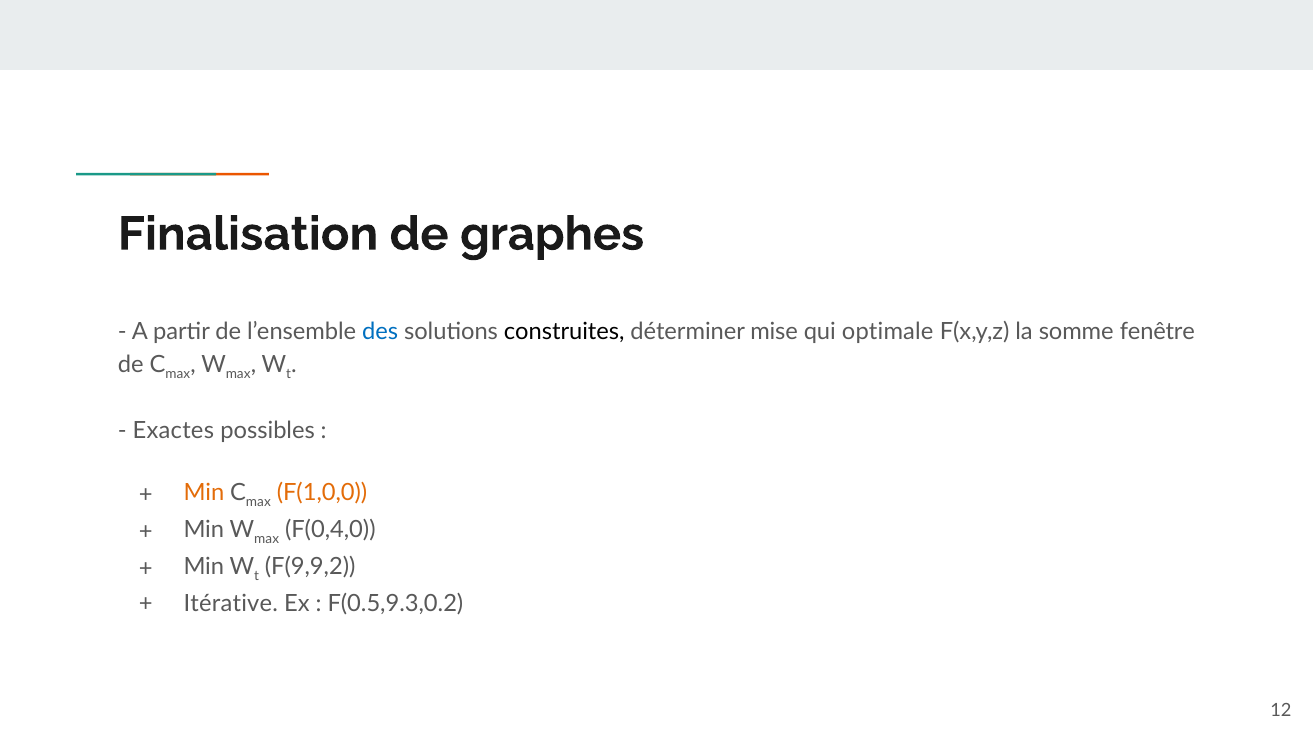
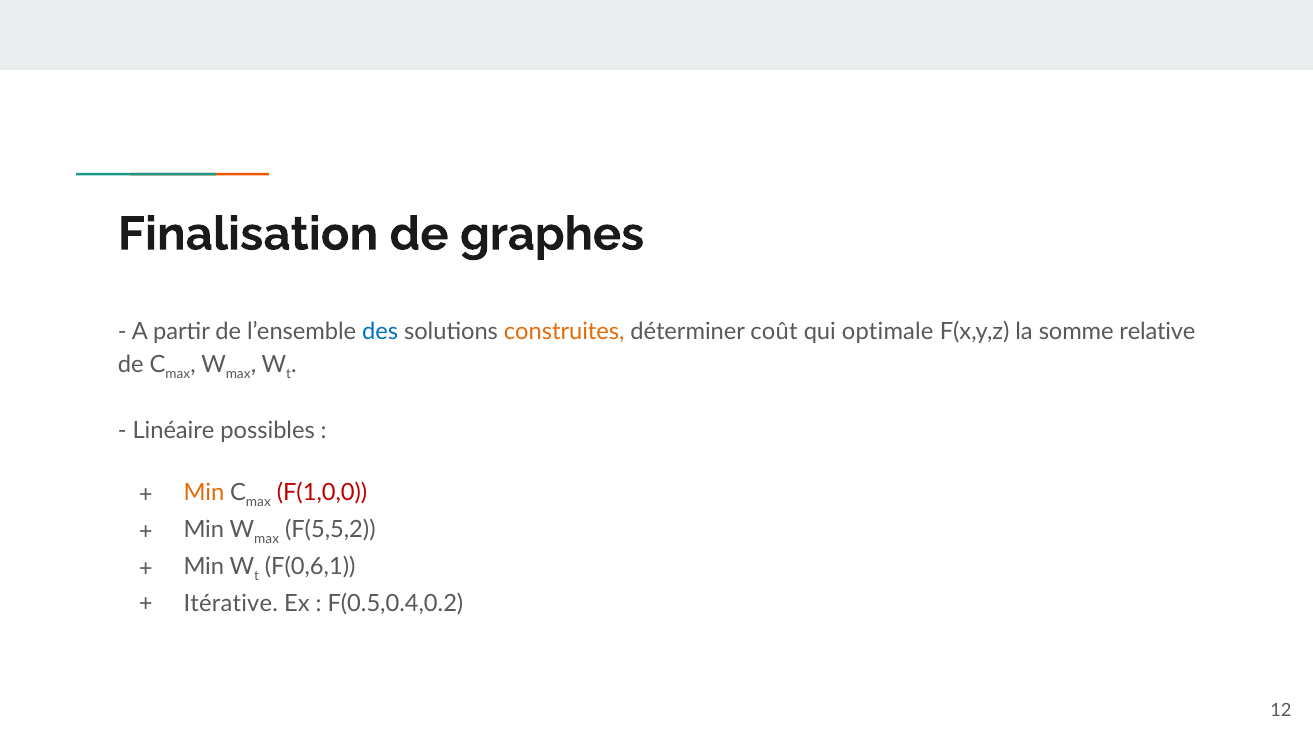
construites colour: black -> orange
mise: mise -> coût
fenêtre: fenêtre -> relative
Exactes: Exactes -> Linéaire
F(1,0,0 colour: orange -> red
F(0,4,0: F(0,4,0 -> F(5,5,2
F(9,9,2: F(9,9,2 -> F(0,6,1
F(0.5,9.3,0.2: F(0.5,9.3,0.2 -> F(0.5,0.4,0.2
